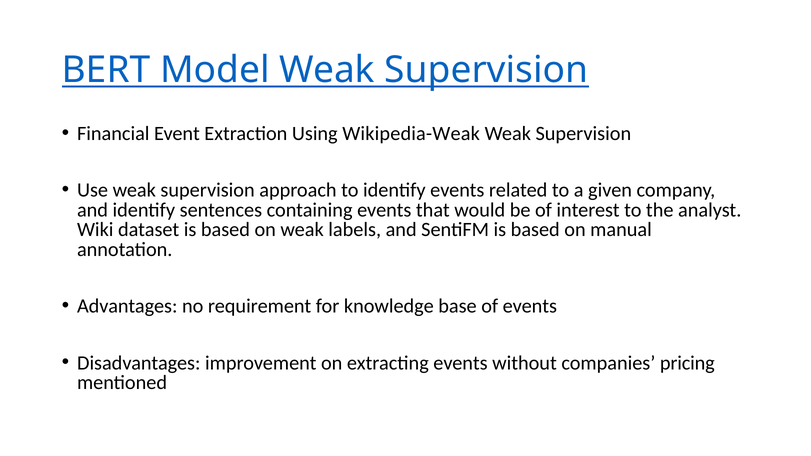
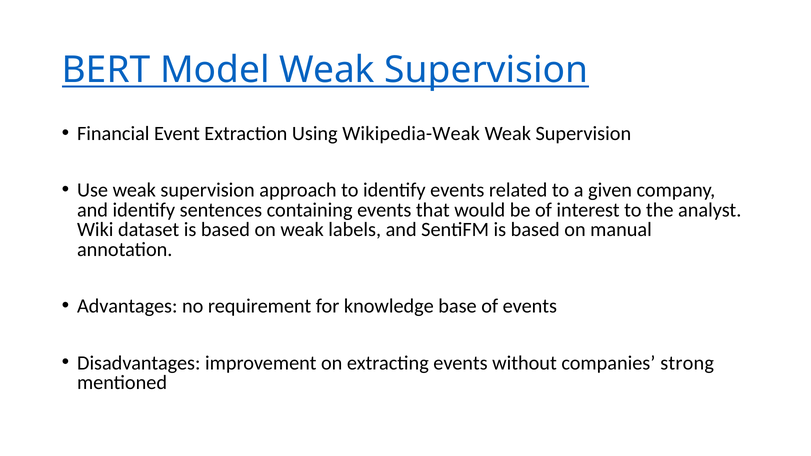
pricing: pricing -> strong
